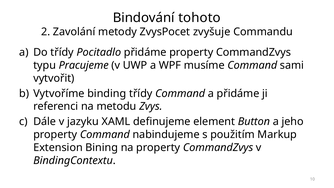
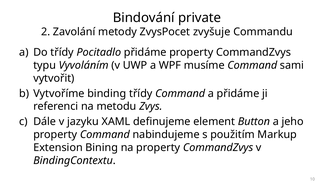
tohoto: tohoto -> private
Pracujeme: Pracujeme -> Vyvoláním
